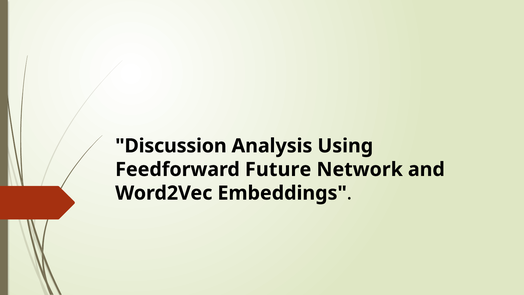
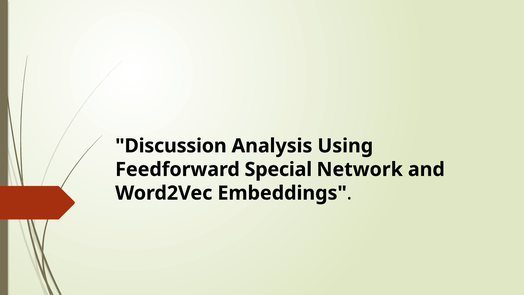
Future: Future -> Special
